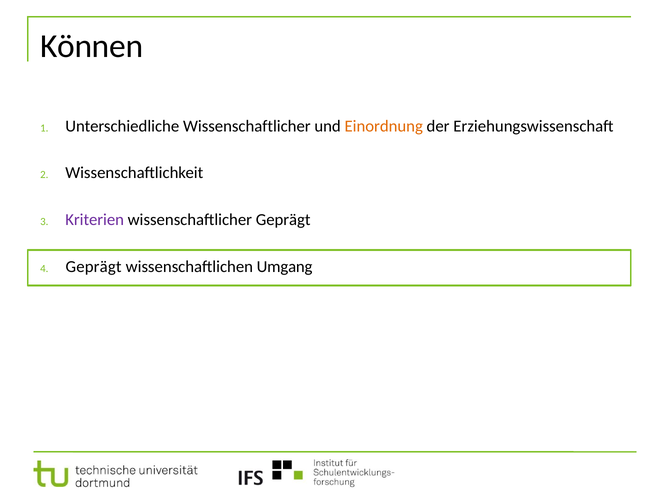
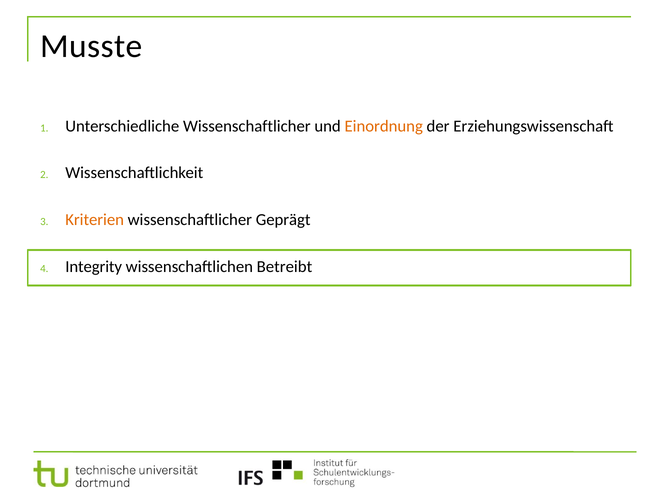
Können: Können -> Musste
Kriterien colour: purple -> orange
Geprägt at (94, 267): Geprägt -> Integrity
Umgang: Umgang -> Betreibt
